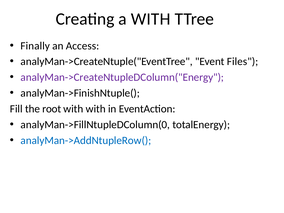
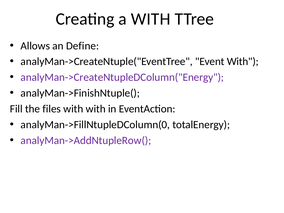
Finally: Finally -> Allows
Access: Access -> Define
Event Files: Files -> With
root: root -> files
analyMan->AddNtupleRow( colour: blue -> purple
